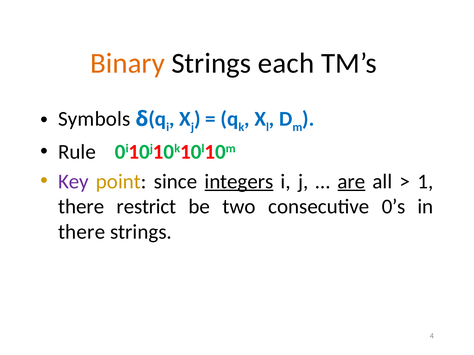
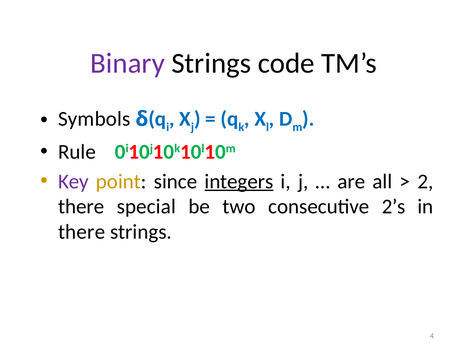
Binary colour: orange -> purple
each: each -> code
are underline: present -> none
1: 1 -> 2
restrict: restrict -> special
0’s: 0’s -> 2’s
